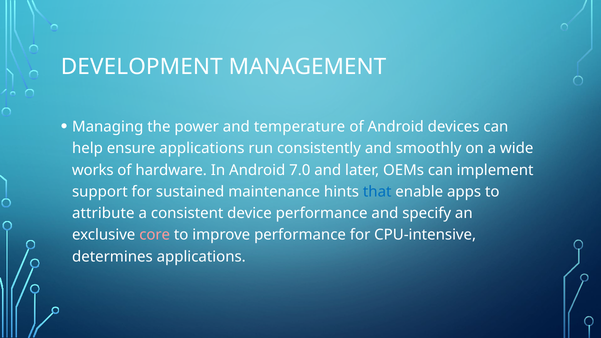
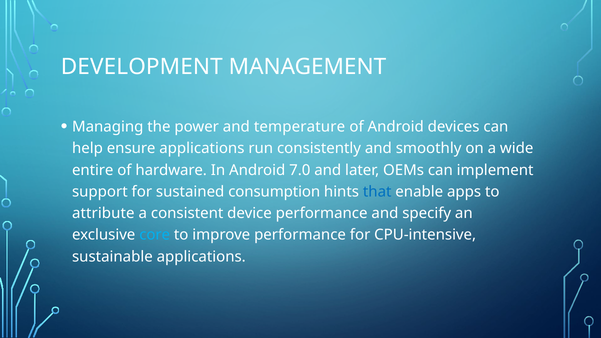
works: works -> entire
maintenance: maintenance -> consumption
core colour: pink -> light blue
determines: determines -> sustainable
